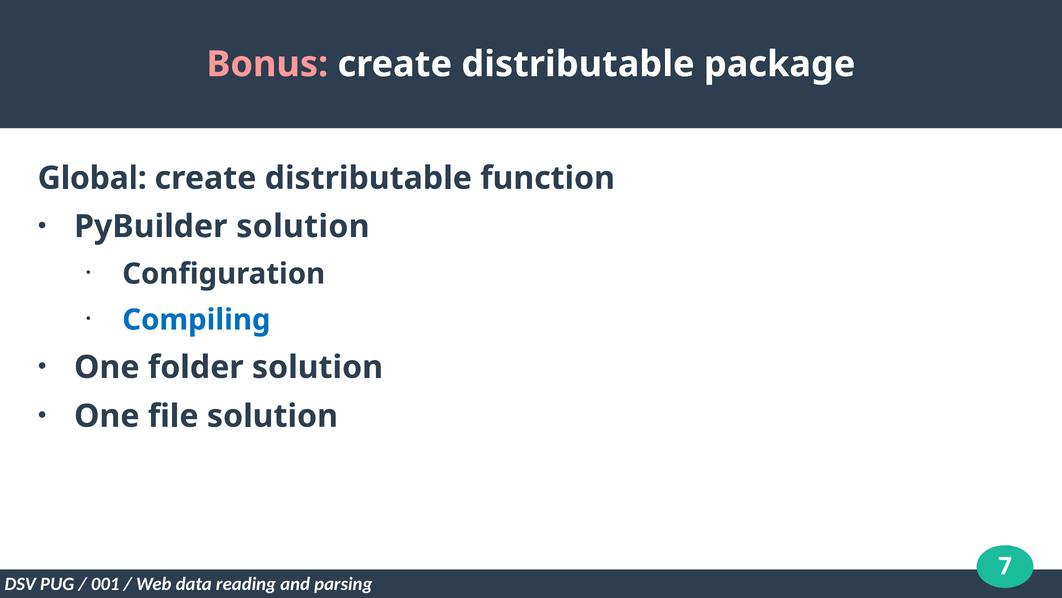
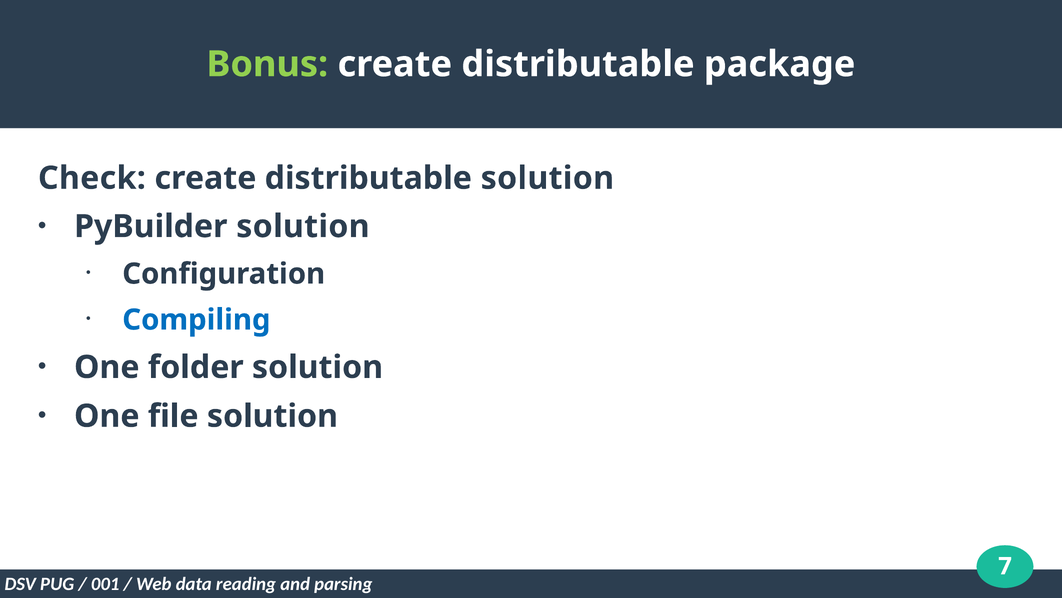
Bonus colour: pink -> light green
Global: Global -> Check
distributable function: function -> solution
